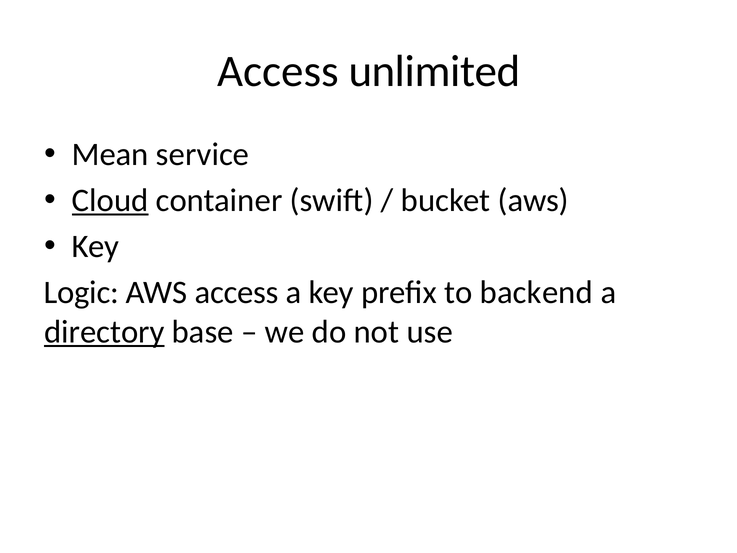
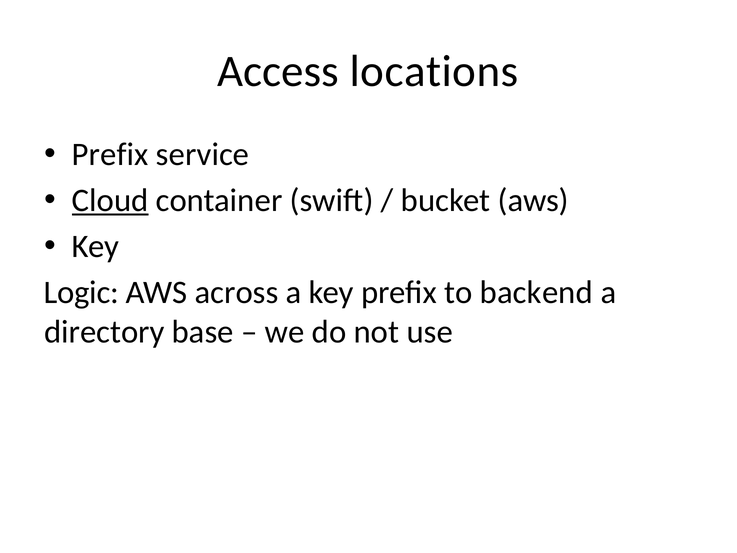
unlimited: unlimited -> locations
Mean at (110, 155): Mean -> Prefix
AWS access: access -> across
directory underline: present -> none
